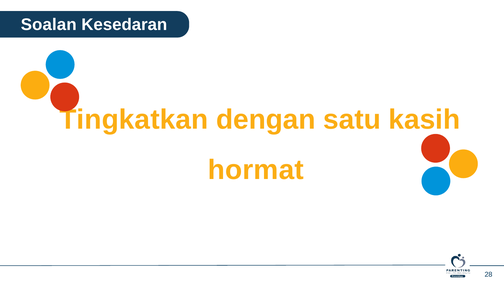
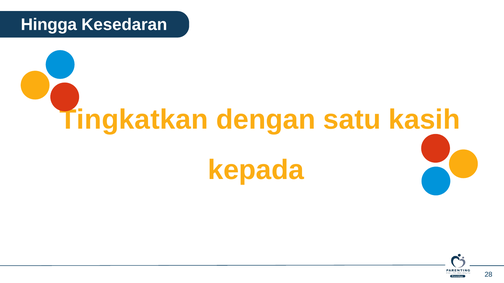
Soalan: Soalan -> Hingga
hormat: hormat -> kepada
